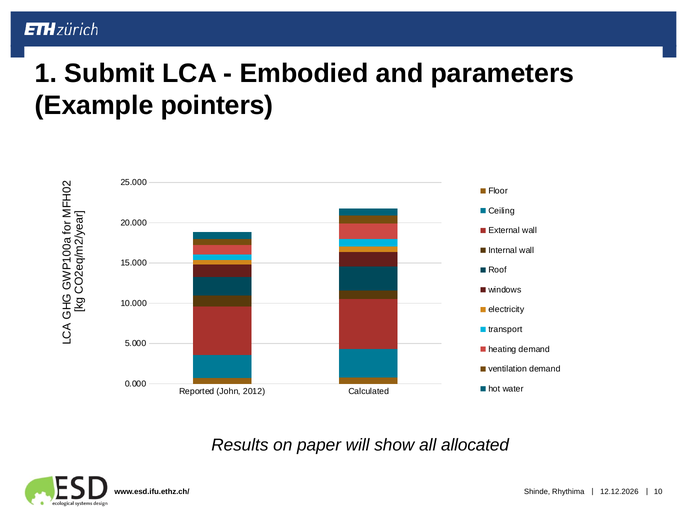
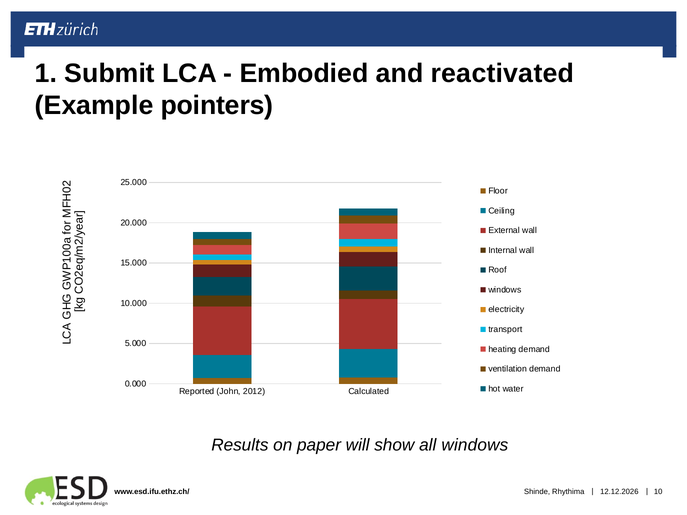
parameters: parameters -> reactivated
all allocated: allocated -> windows
